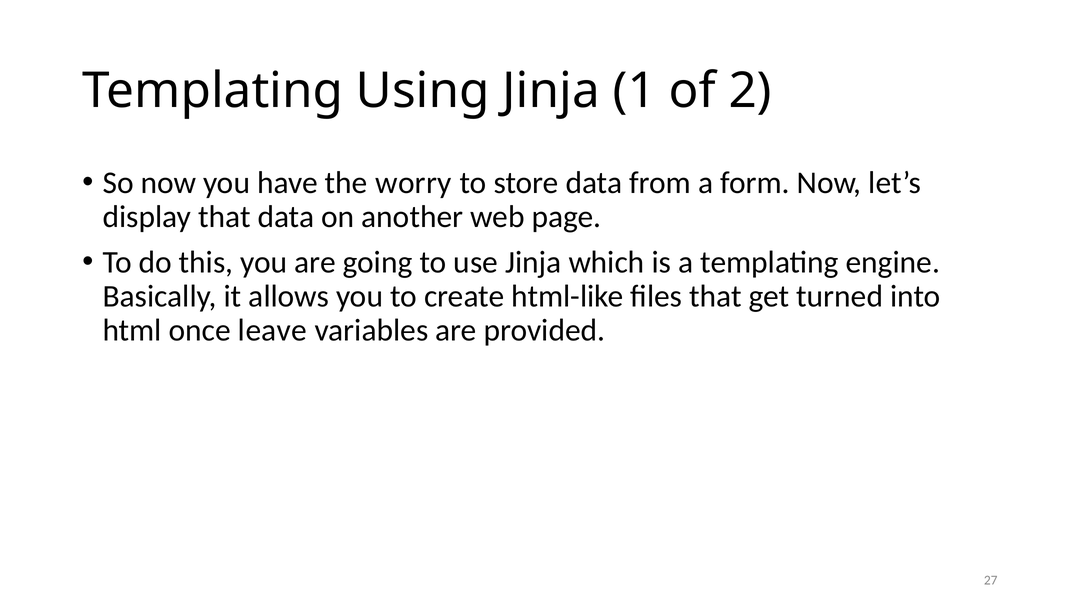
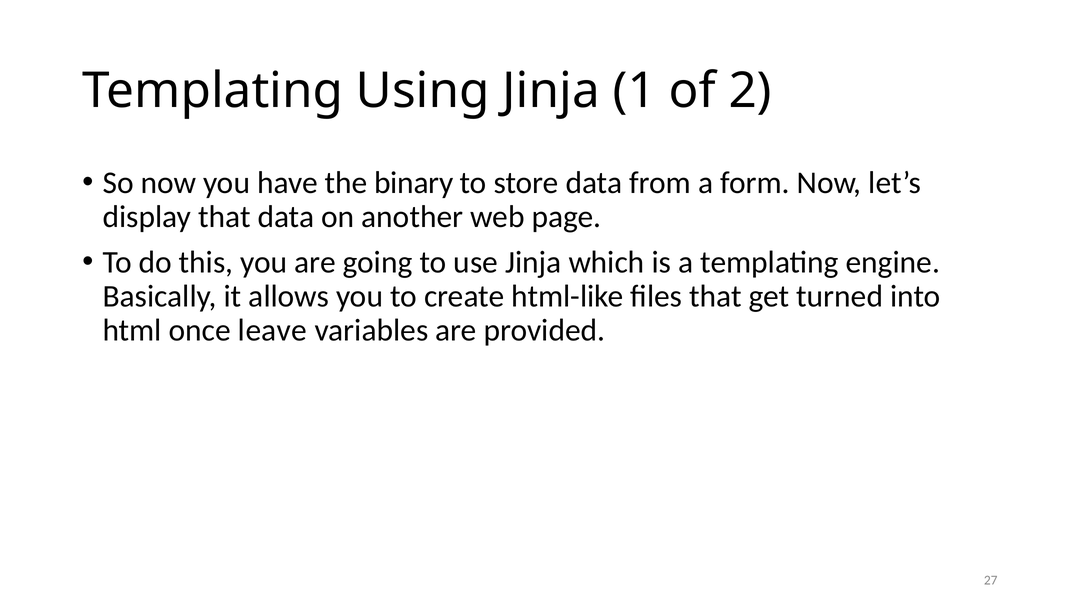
worry: worry -> binary
